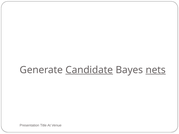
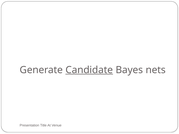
nets underline: present -> none
